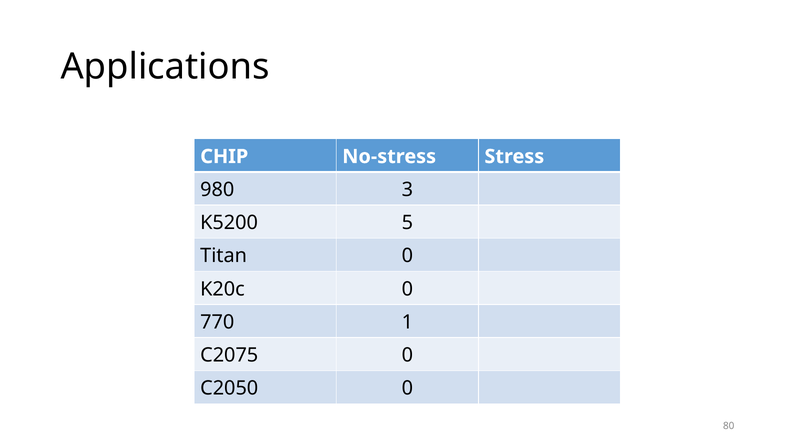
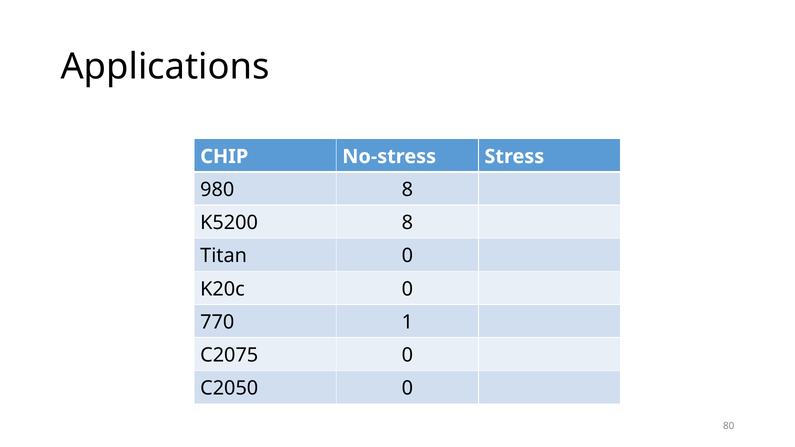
980 3: 3 -> 8
K5200 5: 5 -> 8
